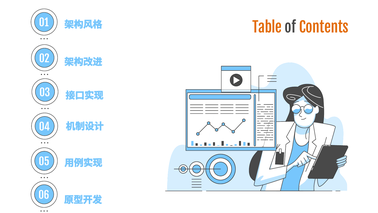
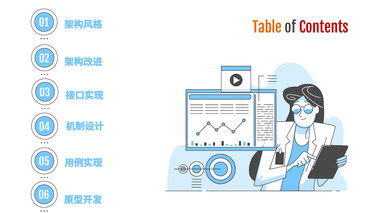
Contents colour: orange -> red
